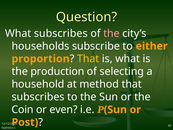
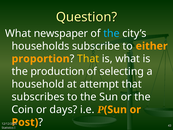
What subscribes: subscribes -> newspaper
the at (111, 33) colour: pink -> light blue
method: method -> attempt
even: even -> days
